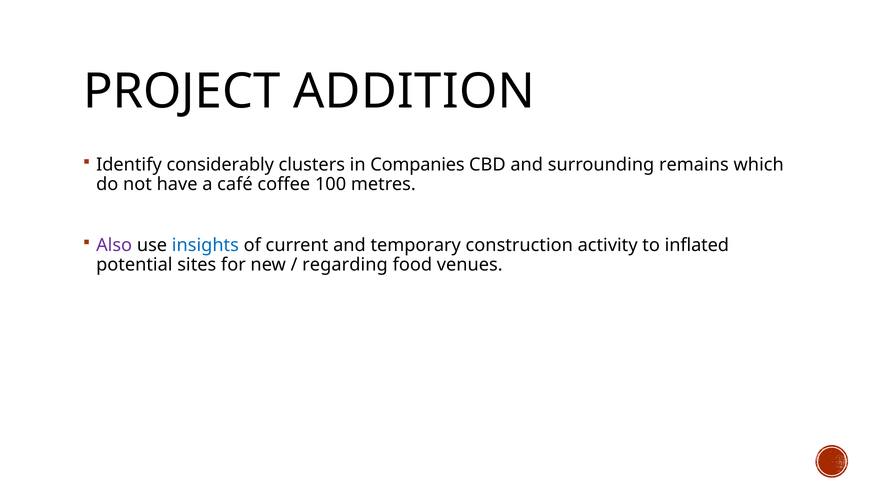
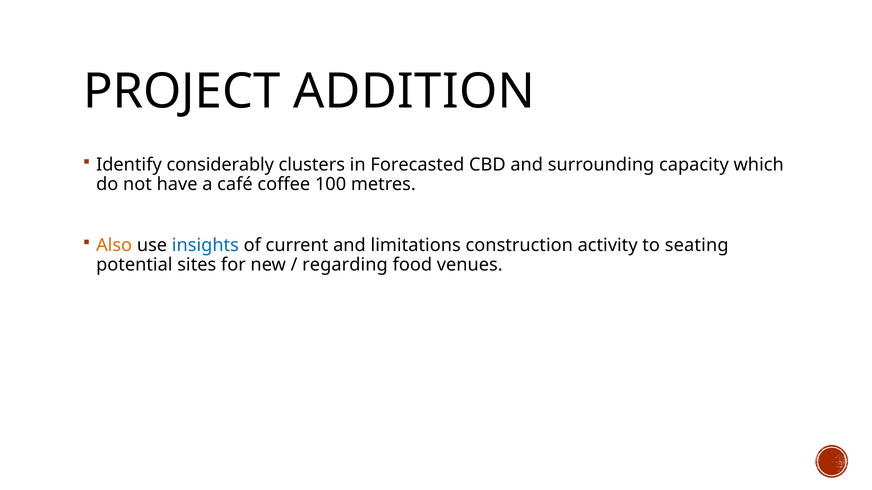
Companies: Companies -> Forecasted
remains: remains -> capacity
Also colour: purple -> orange
temporary: temporary -> limitations
inflated: inflated -> seating
